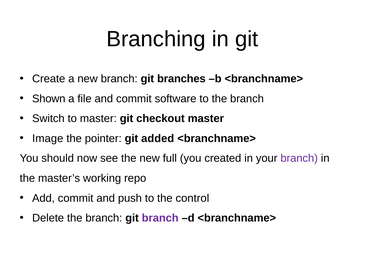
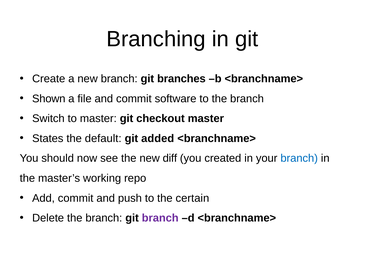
Image: Image -> States
pointer: pointer -> default
full: full -> diff
branch at (299, 158) colour: purple -> blue
control: control -> certain
